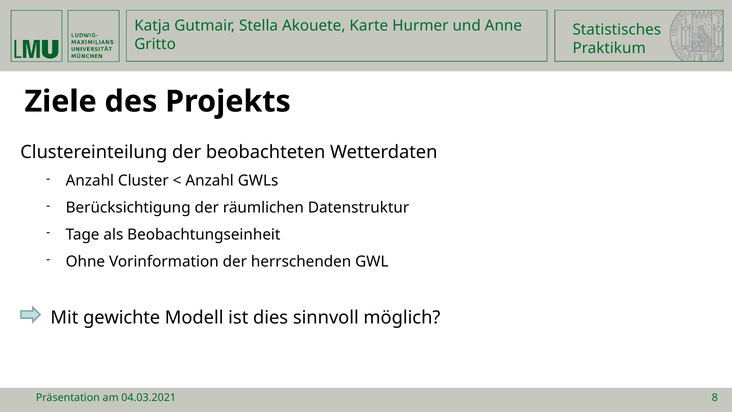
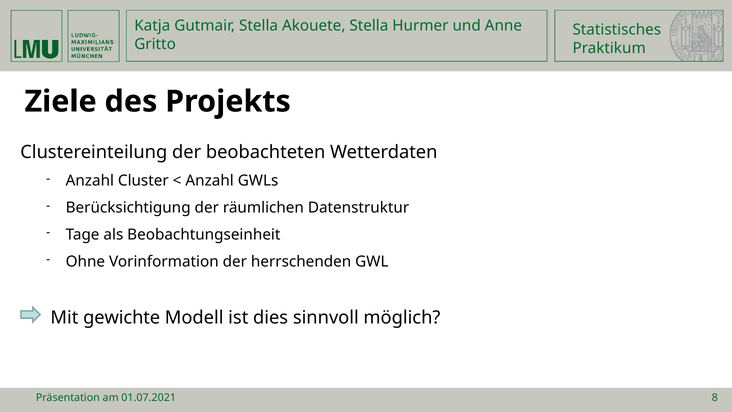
Akouete Karte: Karte -> Stella
04.03.2021: 04.03.2021 -> 01.07.2021
